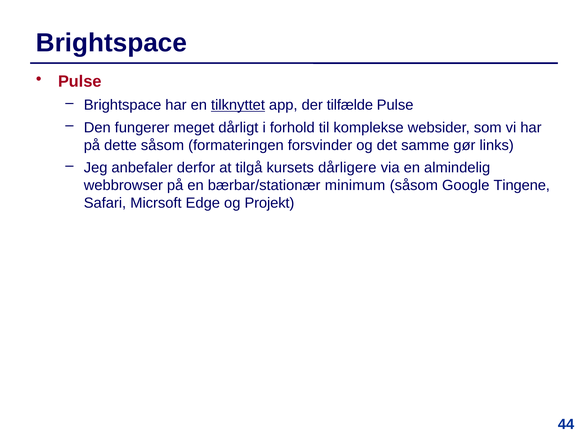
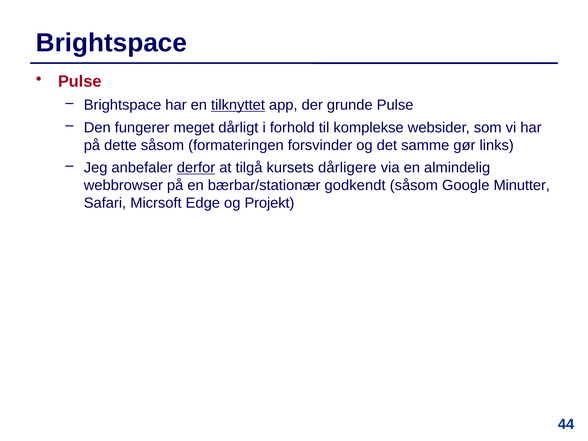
tilfælde: tilfælde -> grunde
derfor underline: none -> present
minimum: minimum -> godkendt
Tingene: Tingene -> Minutter
